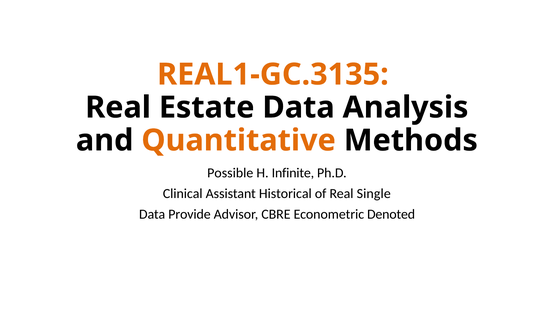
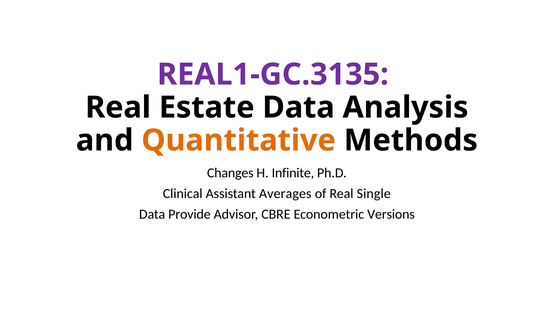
REAL1-GC.3135 colour: orange -> purple
Possible: Possible -> Changes
Historical: Historical -> Averages
Denoted: Denoted -> Versions
